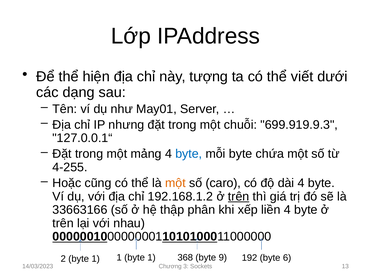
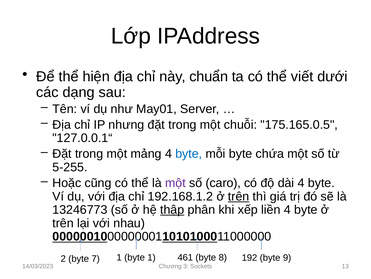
tượng: tượng -> chuẩn
699.919.9.3: 699.919.9.3 -> 175.165.0.5
4-255: 4-255 -> 5-255
một at (175, 183) colour: orange -> purple
33663166: 33663166 -> 13246773
thập underline: none -> present
2 byte 1: 1 -> 7
368: 368 -> 461
9: 9 -> 8
6: 6 -> 9
